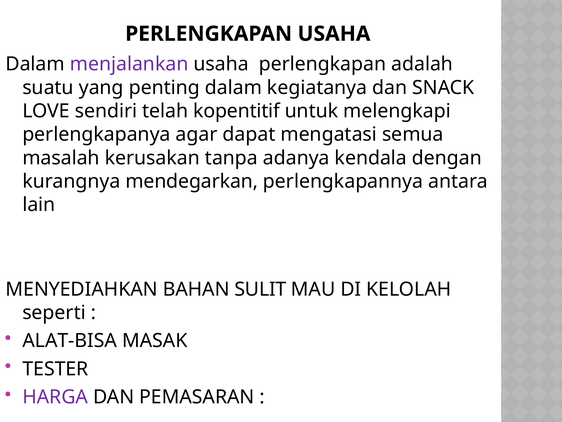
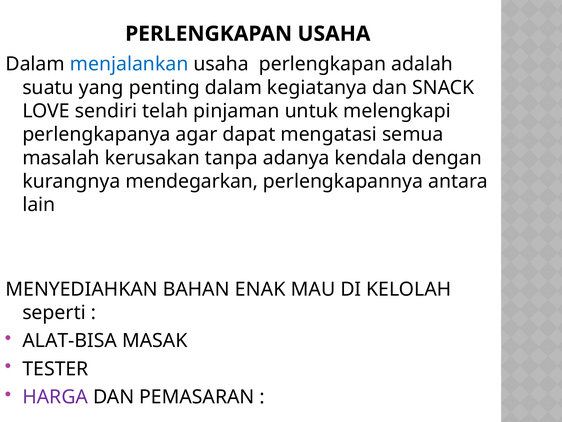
menjalankan colour: purple -> blue
kopentitif: kopentitif -> pinjaman
SULIT: SULIT -> ENAK
